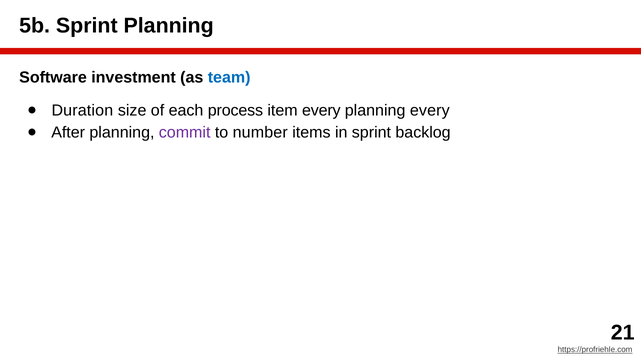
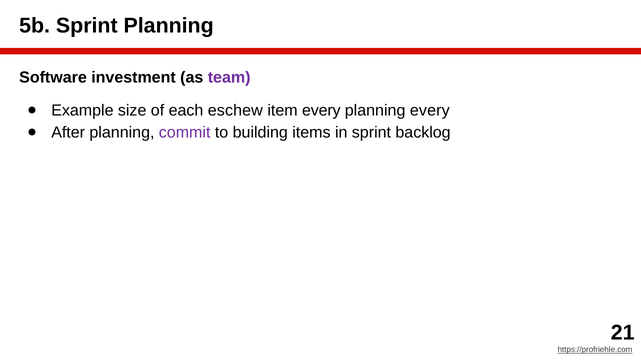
team colour: blue -> purple
Duration: Duration -> Example
process: process -> eschew
number: number -> building
